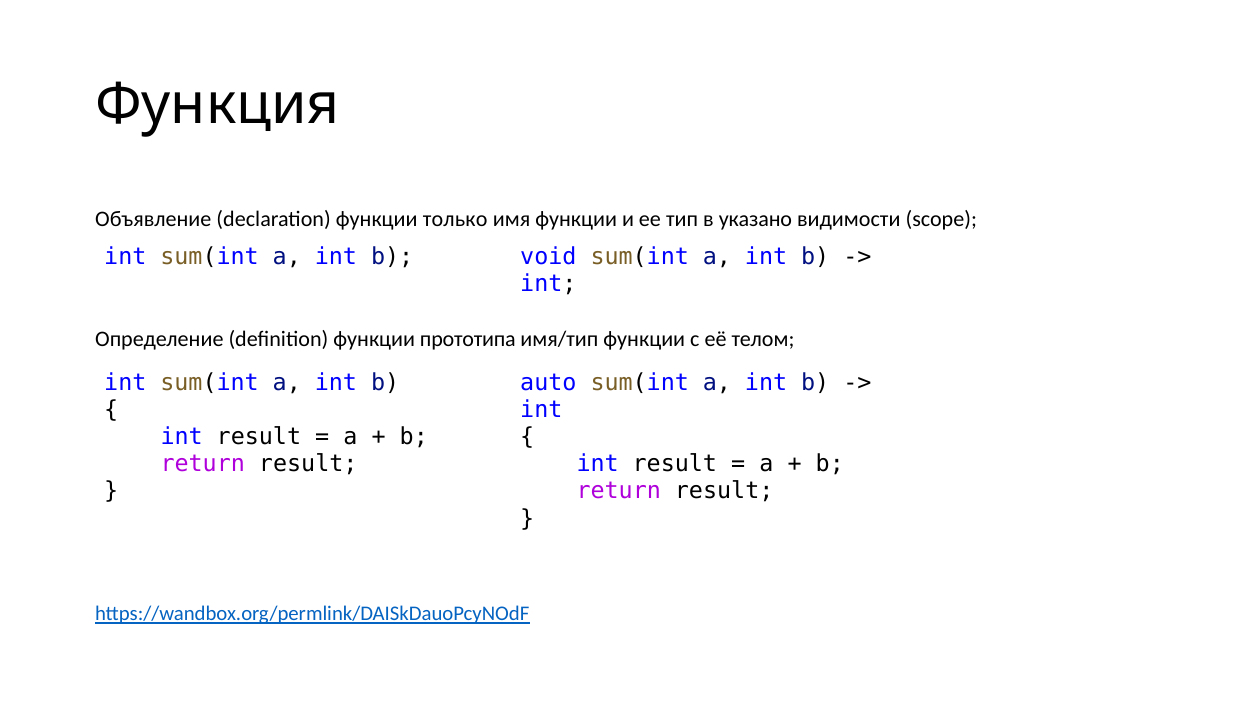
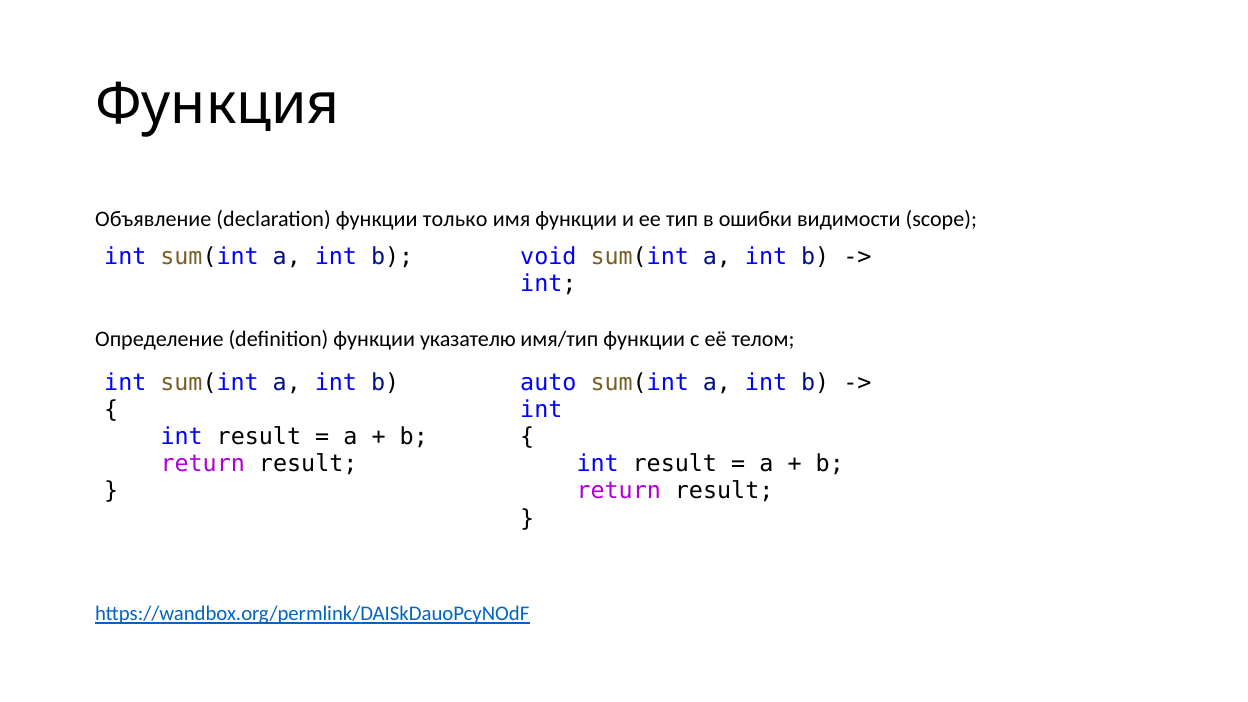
указано: указано -> ошибки
прототипа: прототипа -> указателю
